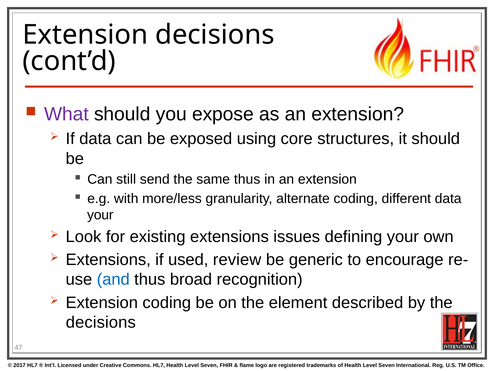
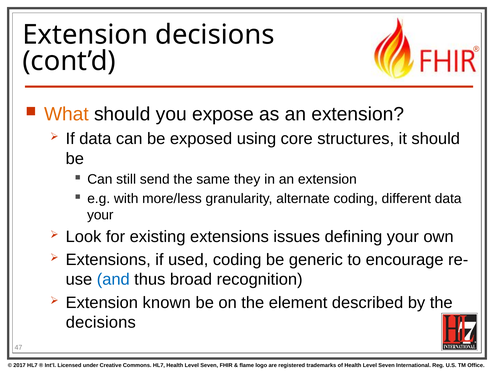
What colour: purple -> orange
same thus: thus -> they
used review: review -> coding
Extension coding: coding -> known
